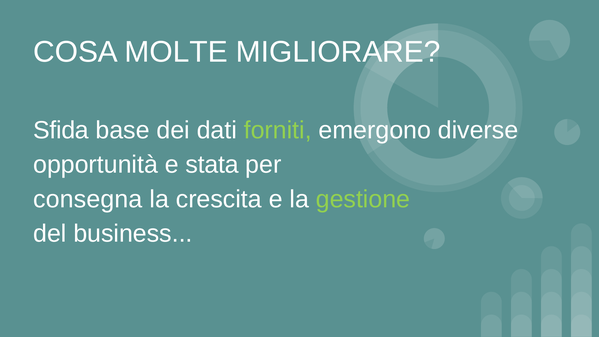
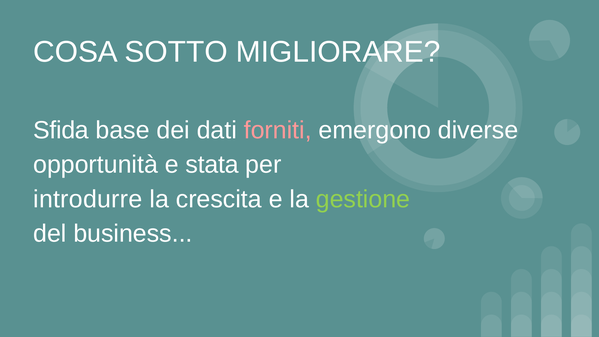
MOLTE: MOLTE -> SOTTO
forniti colour: light green -> pink
consegna: consegna -> introdurre
